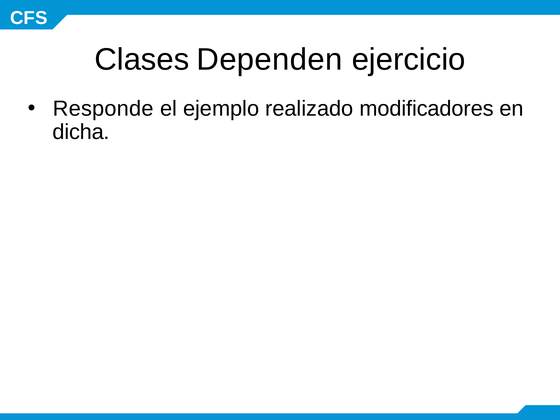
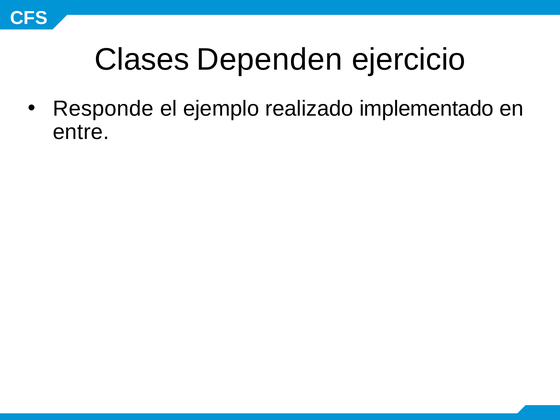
modificadores: modificadores -> implementado
dicha: dicha -> entre
